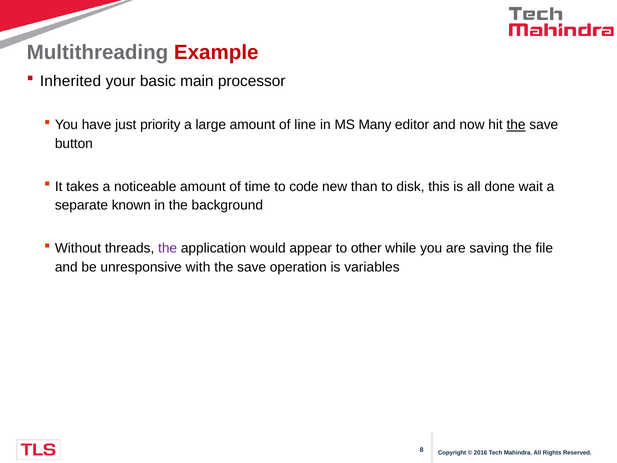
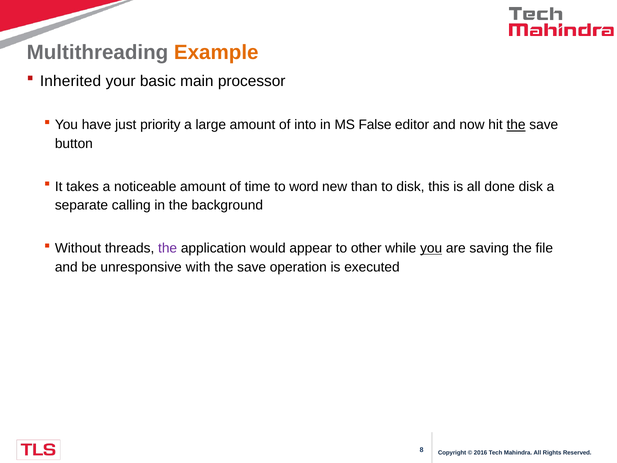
Example colour: red -> orange
line: line -> into
Many: Many -> False
code: code -> word
done wait: wait -> disk
known: known -> calling
you at (431, 248) underline: none -> present
variables: variables -> executed
